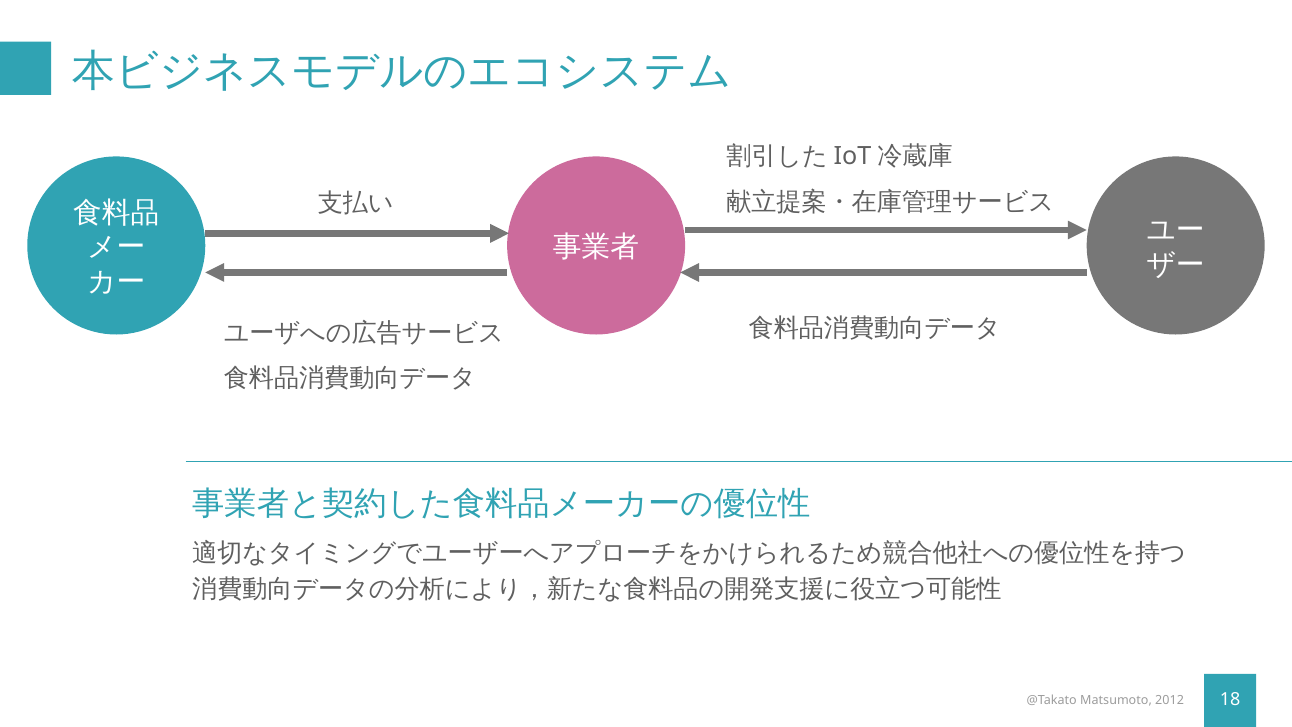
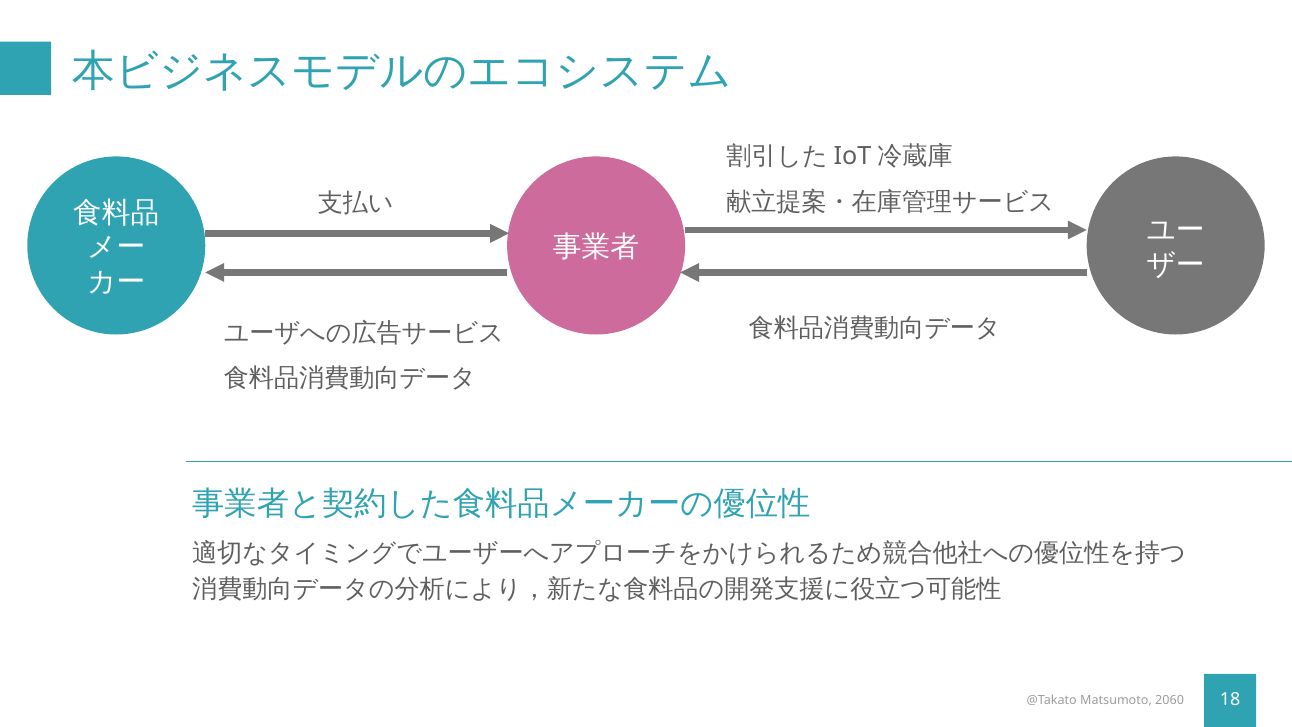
2012: 2012 -> 2060
